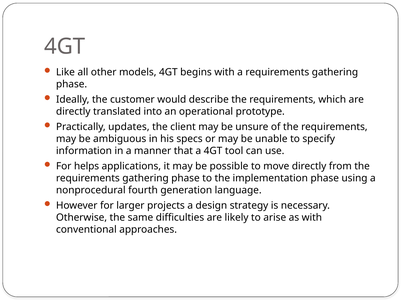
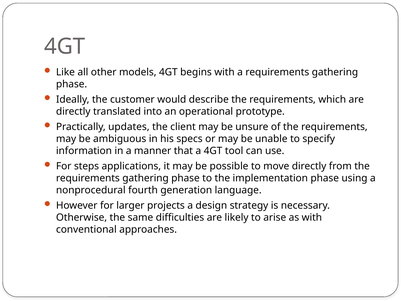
helps: helps -> steps
